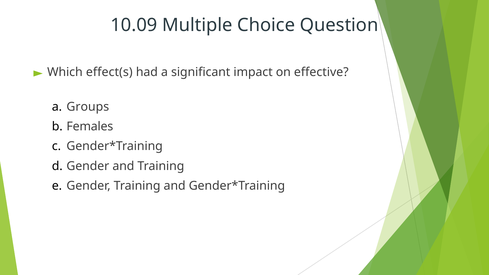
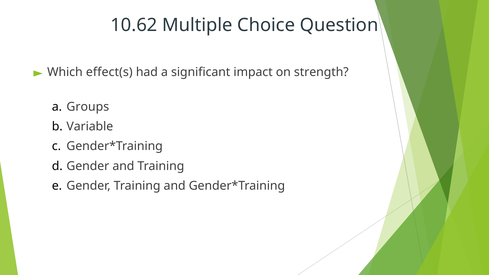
10.09: 10.09 -> 10.62
effective: effective -> strength
Females: Females -> Variable
